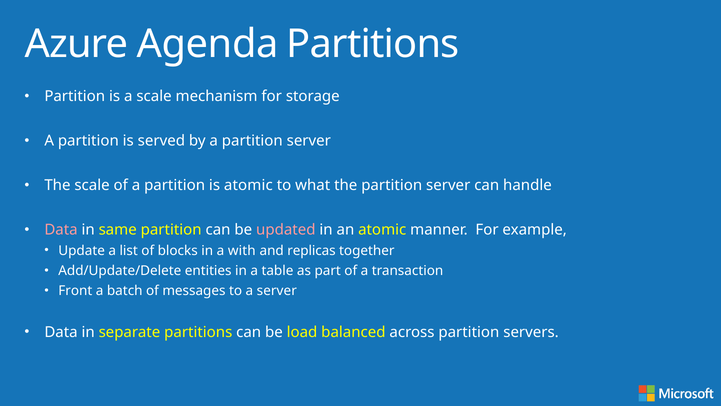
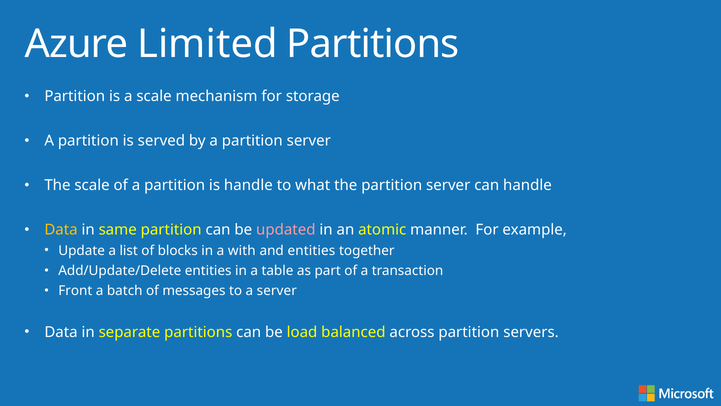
Agenda: Agenda -> Limited
is atomic: atomic -> handle
Data at (61, 229) colour: pink -> yellow
and replicas: replicas -> entities
